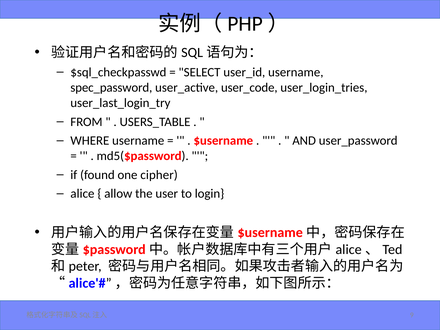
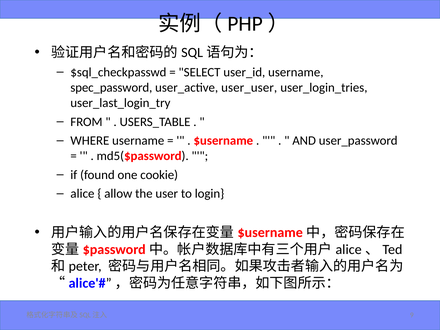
user_code: user_code -> user_user
cipher: cipher -> cookie
